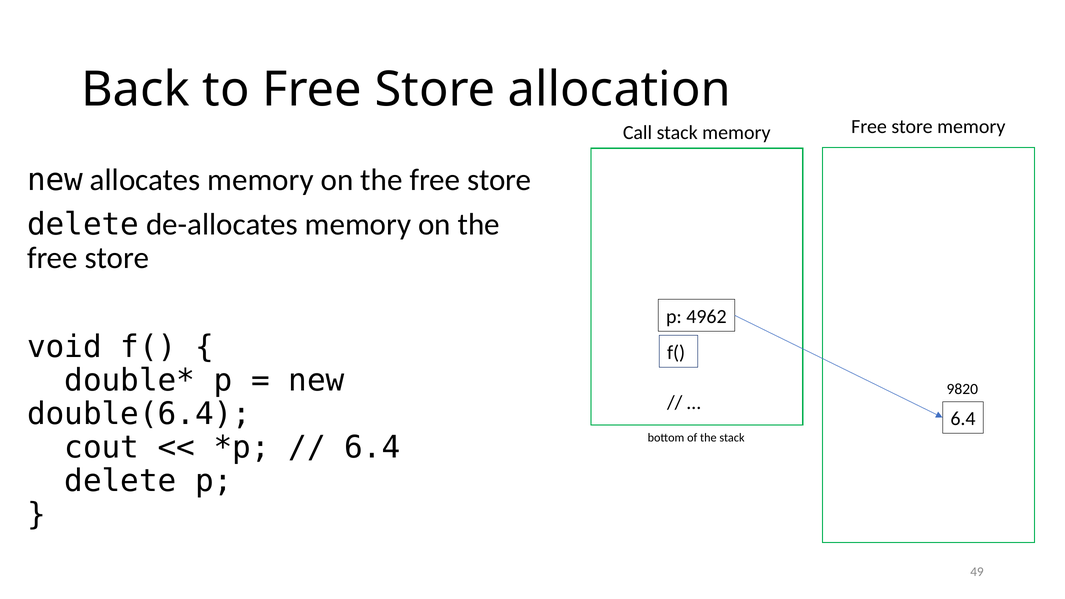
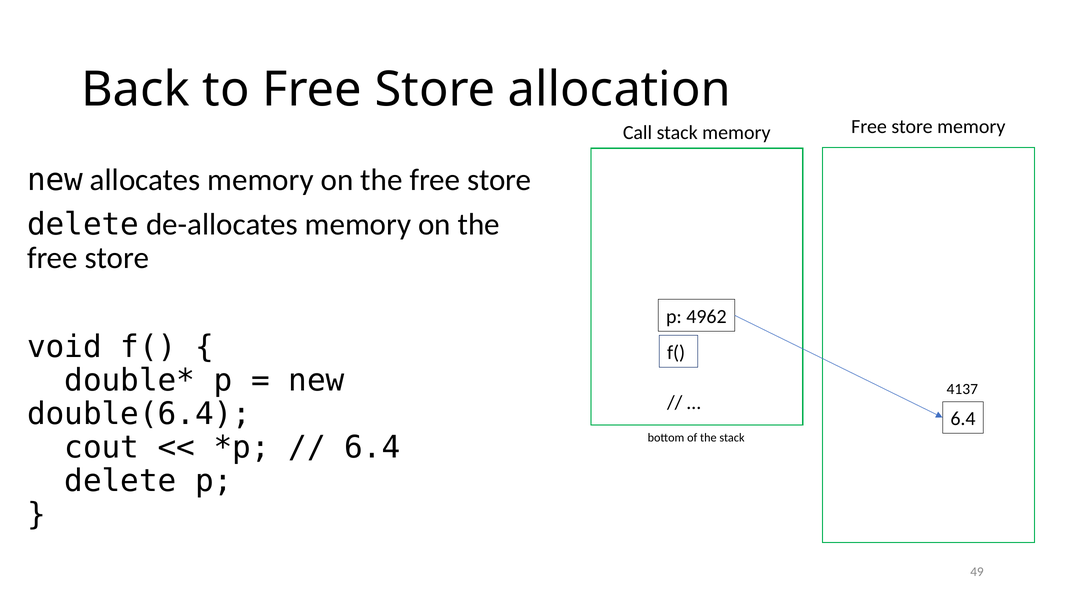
9820: 9820 -> 4137
